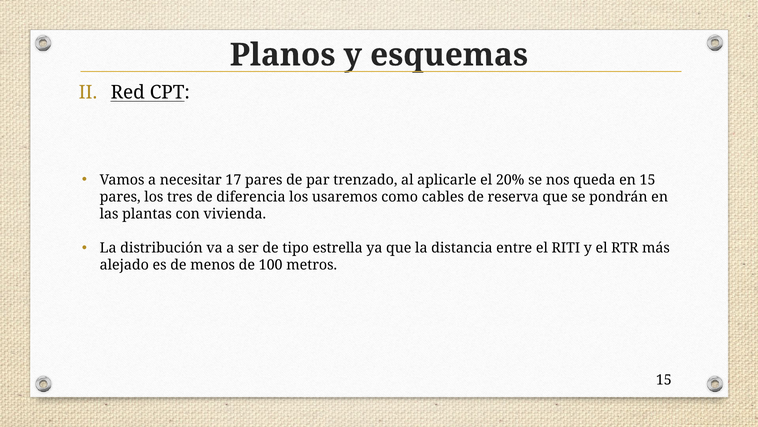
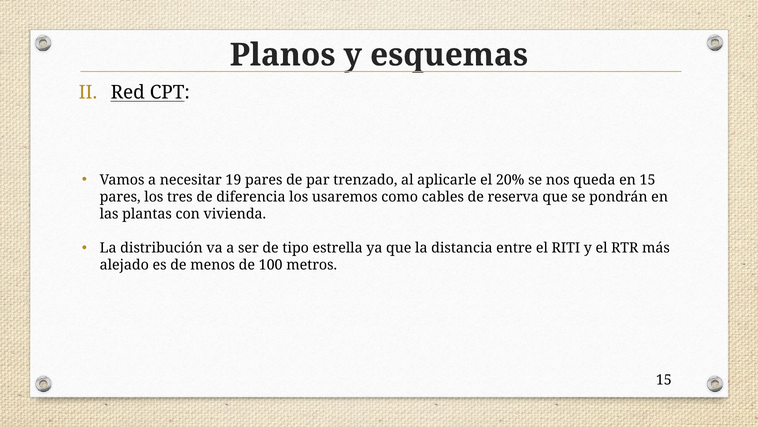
17: 17 -> 19
